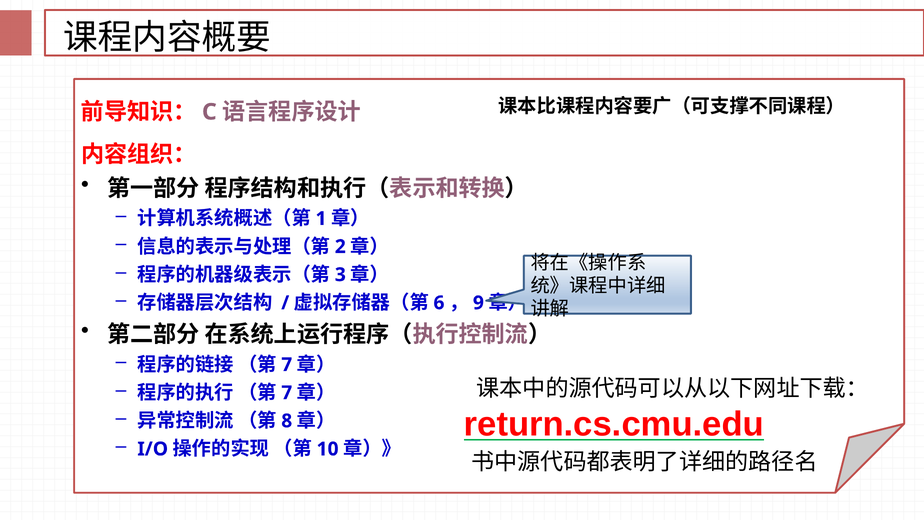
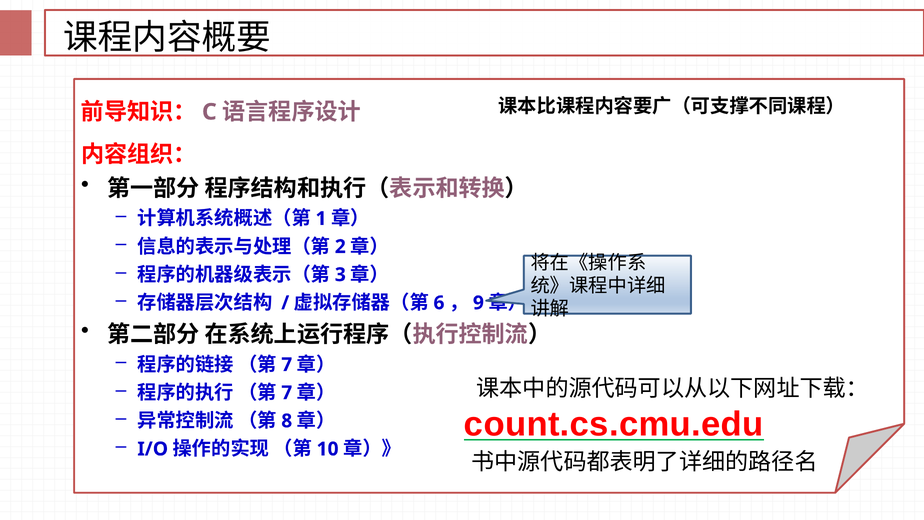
return.cs.cmu.edu: return.cs.cmu.edu -> count.cs.cmu.edu
